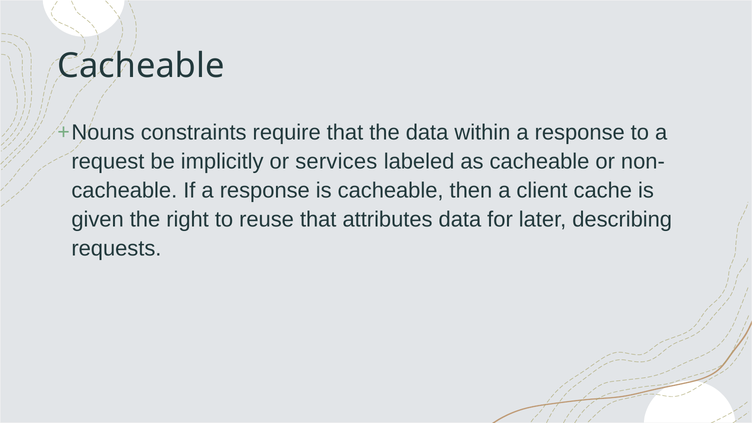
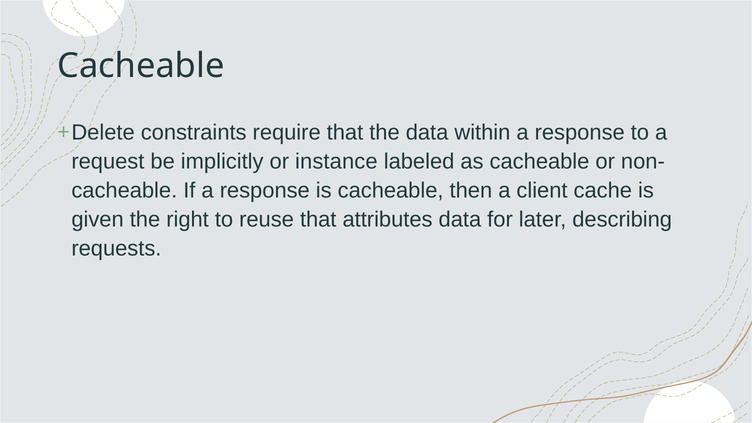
Nouns: Nouns -> Delete
services: services -> instance
